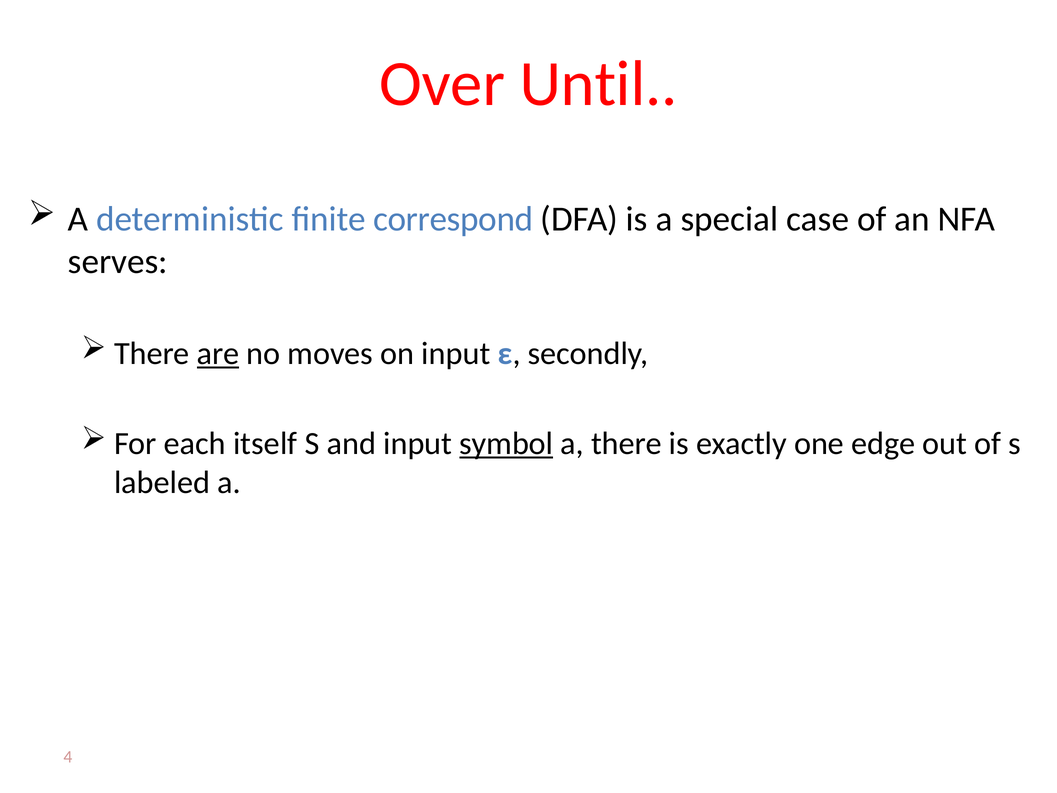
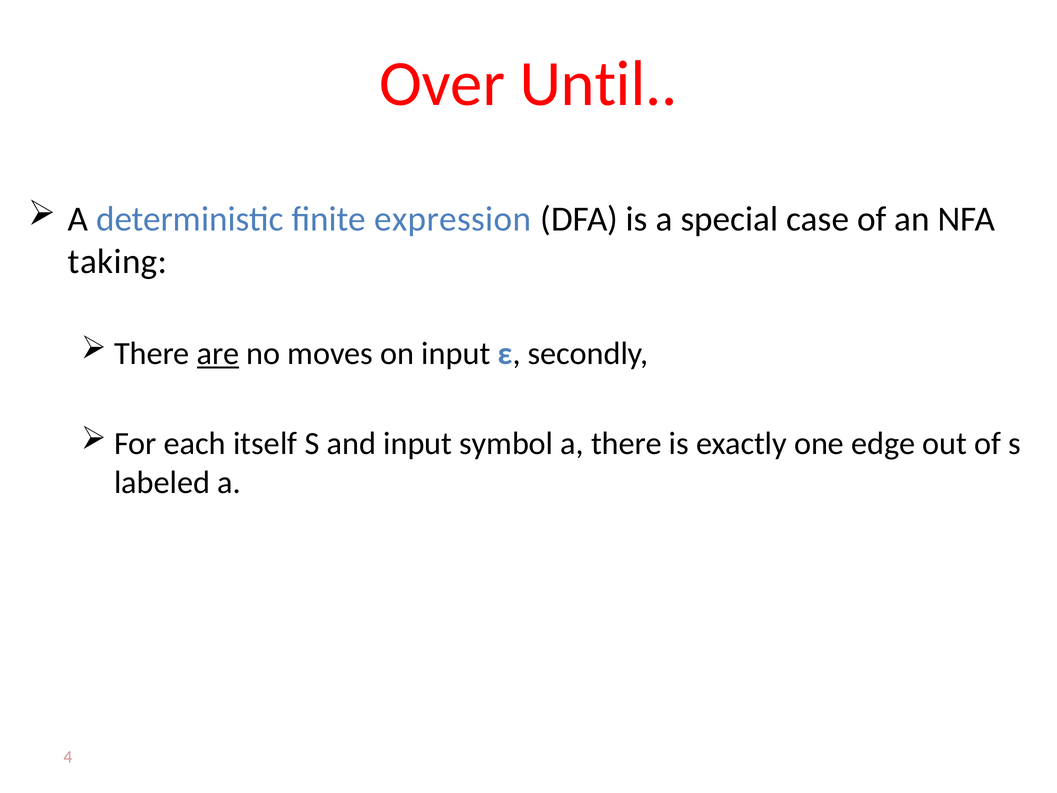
correspond: correspond -> expression
serves: serves -> taking
symbol underline: present -> none
